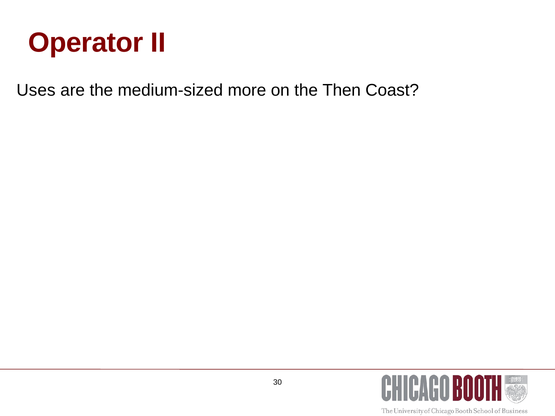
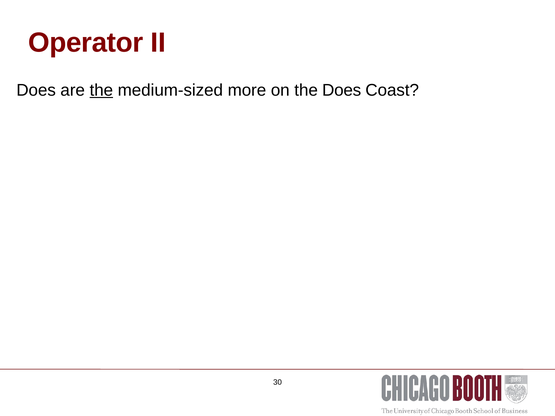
Uses at (36, 90): Uses -> Does
the at (101, 90) underline: none -> present
the Then: Then -> Does
